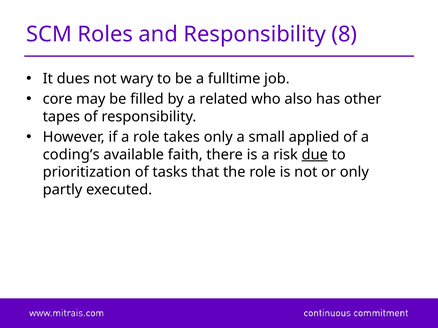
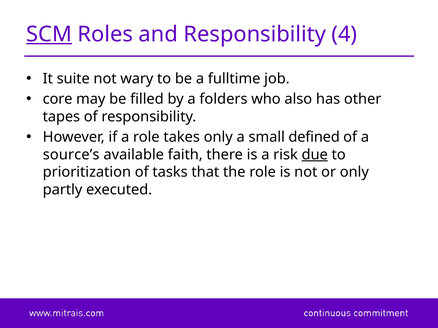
SCM underline: none -> present
8: 8 -> 4
dues: dues -> suite
related: related -> folders
applied: applied -> defined
coding’s: coding’s -> source’s
